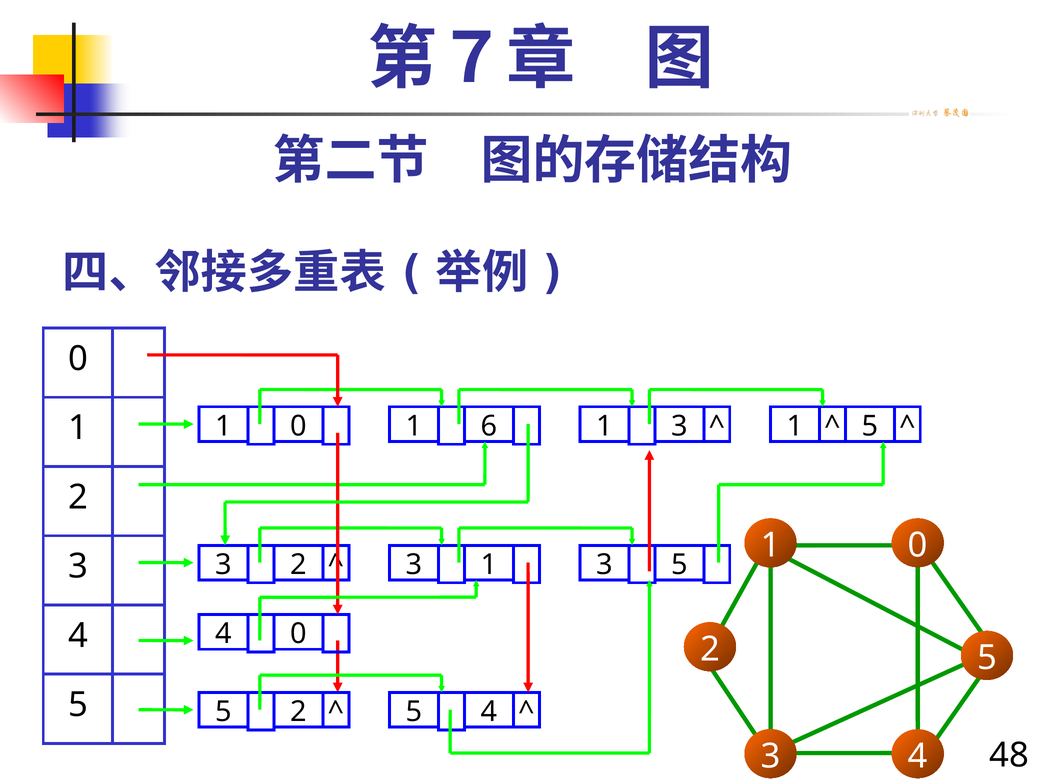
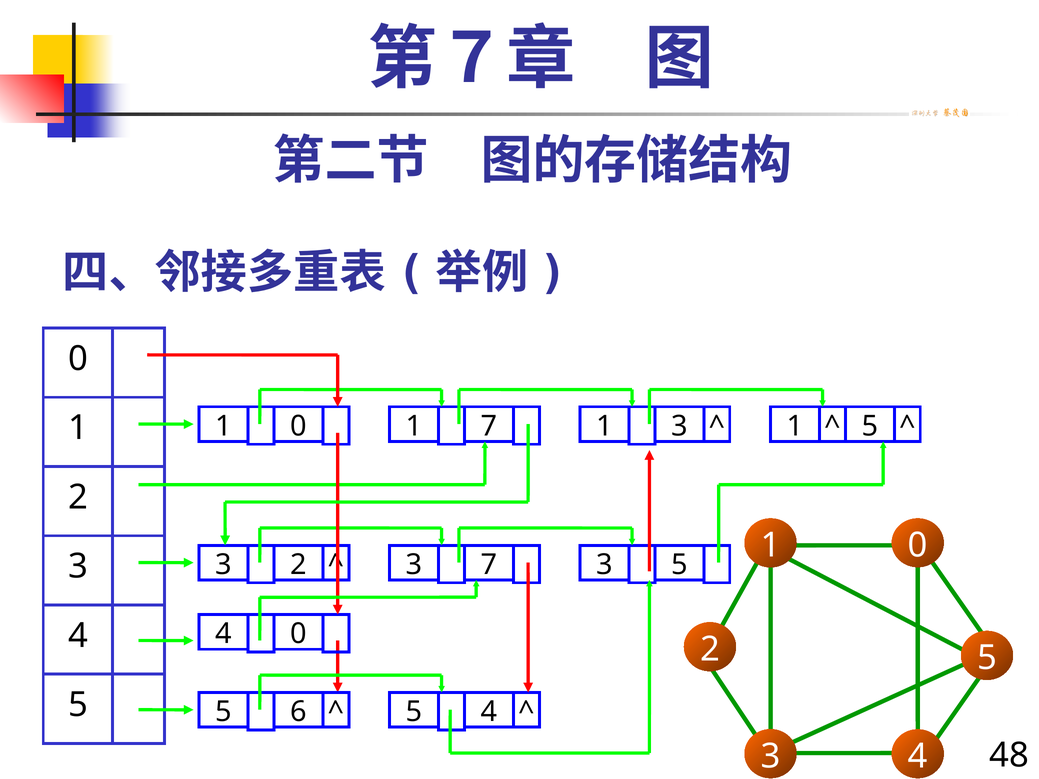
1 6: 6 -> 7
3 1: 1 -> 7
5 2: 2 -> 6
